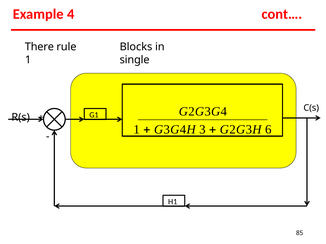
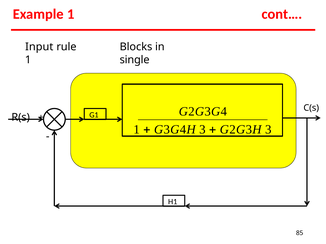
Example 4: 4 -> 1
There: There -> Input
G2G3H 6: 6 -> 3
